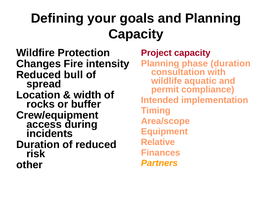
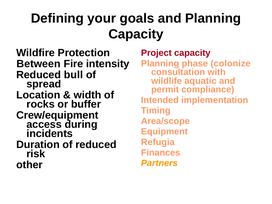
Changes: Changes -> Between
phase duration: duration -> colonize
Relative: Relative -> Refugia
